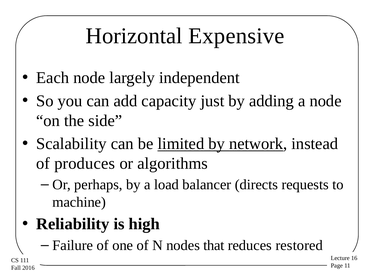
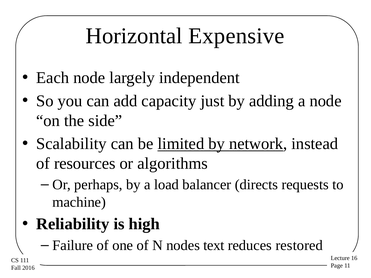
produces: produces -> resources
that: that -> text
